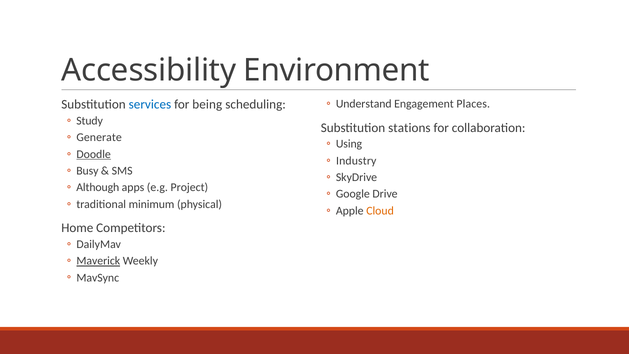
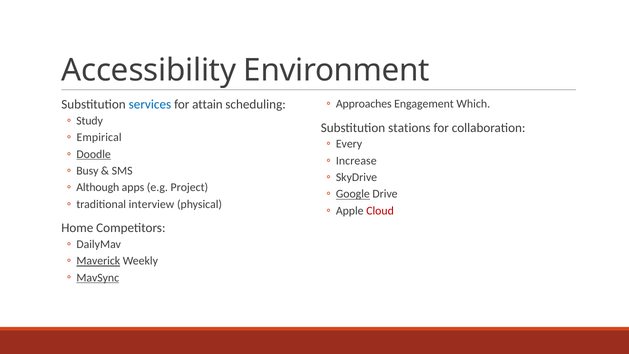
Understand: Understand -> Approaches
Places: Places -> Which
being: being -> attain
Generate: Generate -> Empirical
Using: Using -> Every
Industry: Industry -> Increase
Google underline: none -> present
minimum: minimum -> interview
Cloud colour: orange -> red
MavSync underline: none -> present
